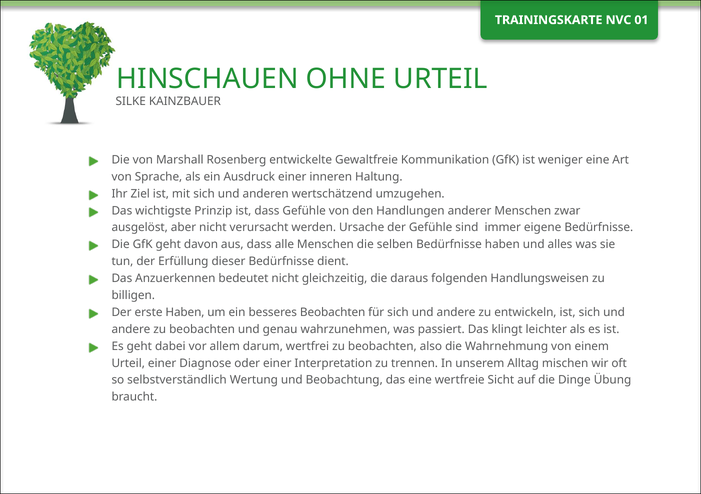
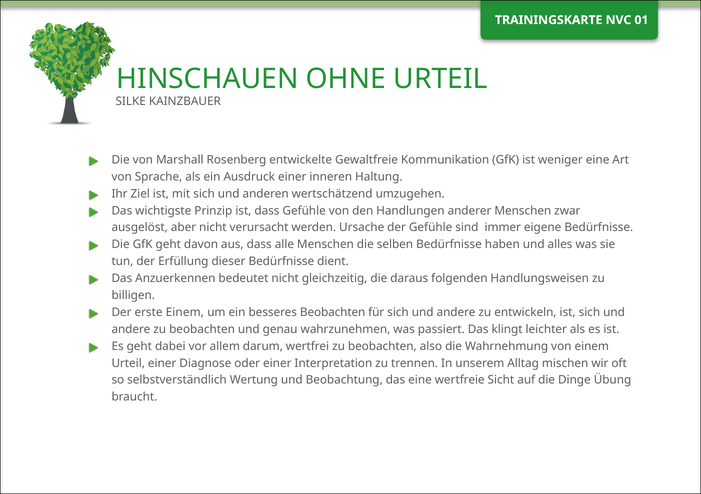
erste Haben: Haben -> Einem
